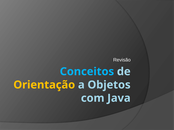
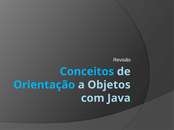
Orientação colour: yellow -> light blue
